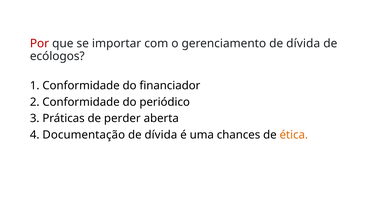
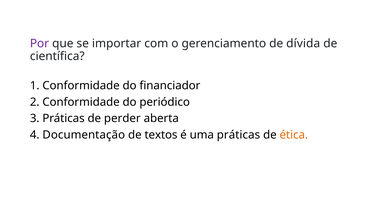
Por colour: red -> purple
ecólogos: ecólogos -> científica
dívida at (161, 135): dívida -> textos
uma chances: chances -> práticas
